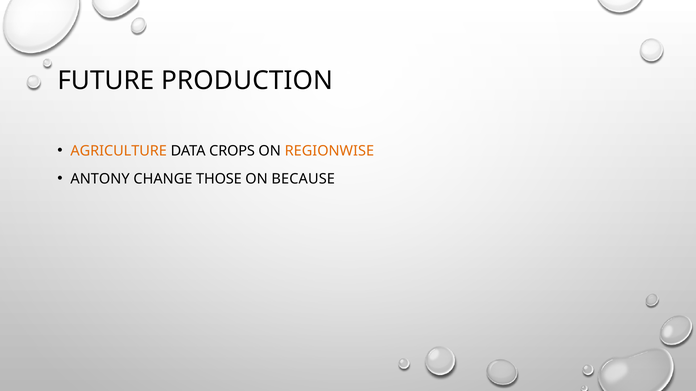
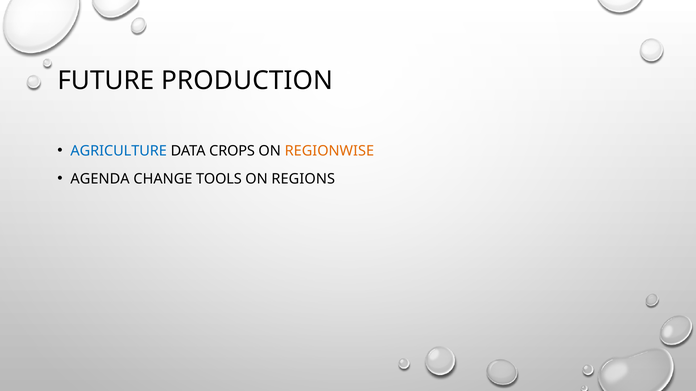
AGRICULTURE colour: orange -> blue
ANTONY: ANTONY -> AGENDA
THOSE: THOSE -> TOOLS
BECAUSE: BECAUSE -> REGIONS
